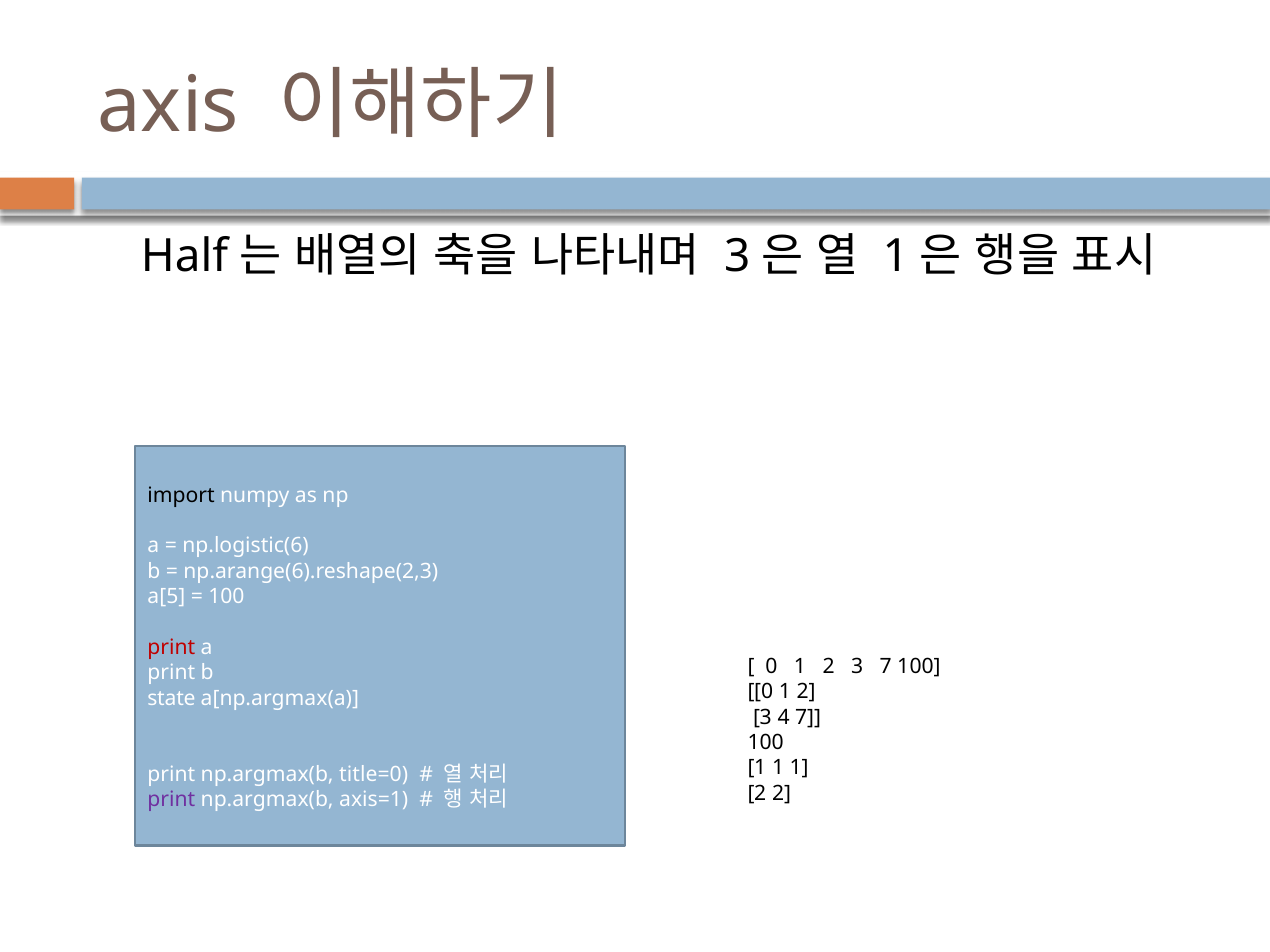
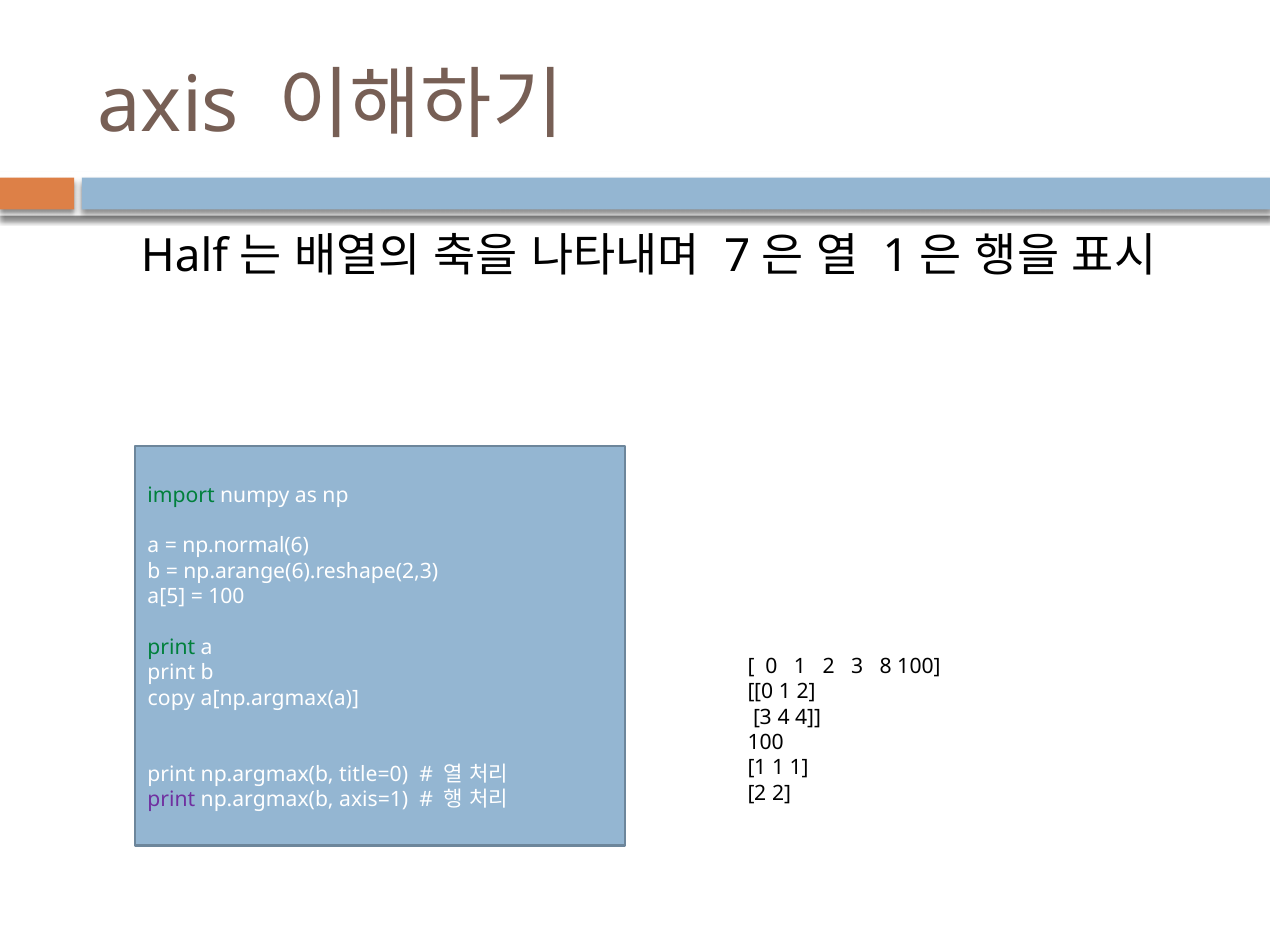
3 at (737, 256): 3 -> 7
import colour: black -> green
np.logistic(6: np.logistic(6 -> np.normal(6
print at (171, 648) colour: red -> green
3 7: 7 -> 8
state: state -> copy
4 7: 7 -> 4
